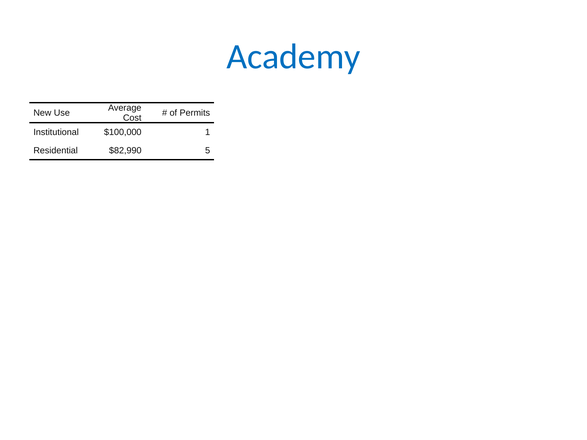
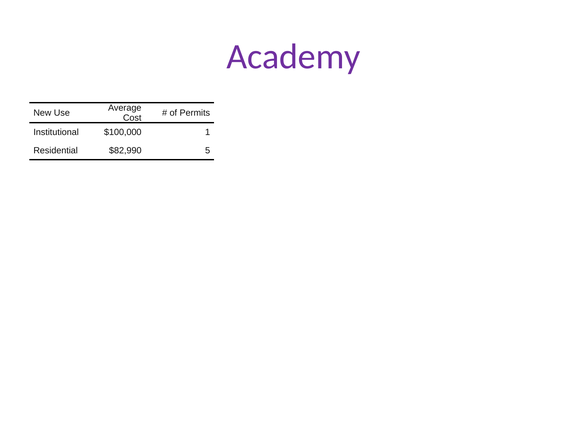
Academy colour: blue -> purple
